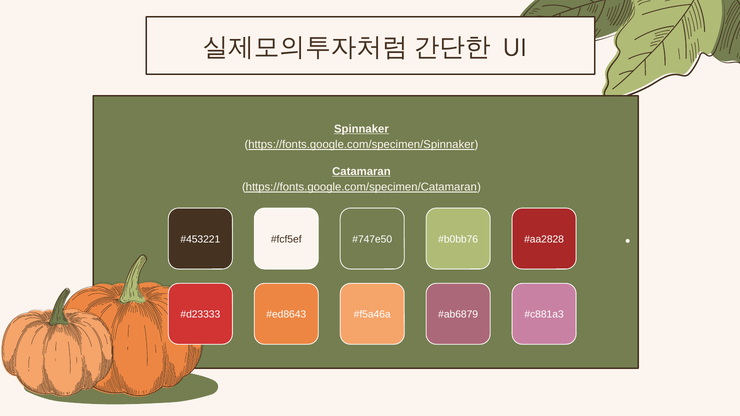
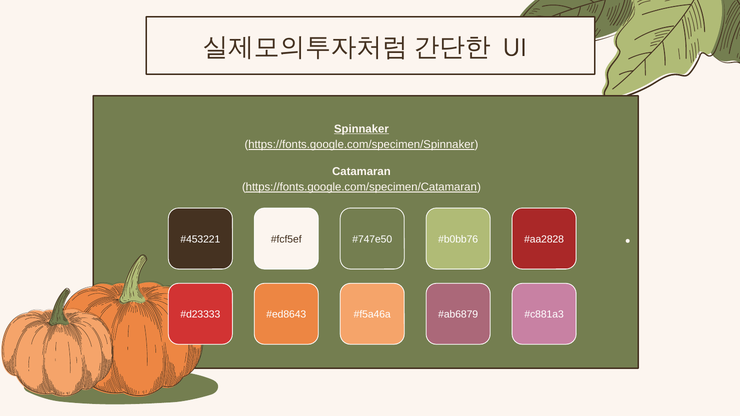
Catamaran underline: present -> none
